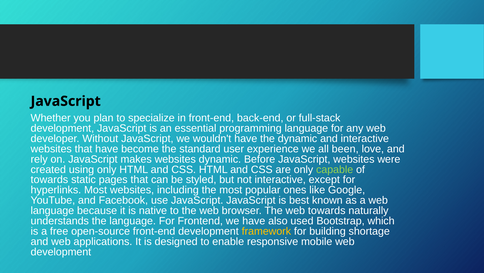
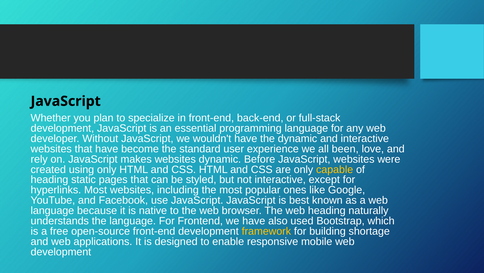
capable colour: light green -> yellow
towards at (49, 179): towards -> heading
web towards: towards -> heading
